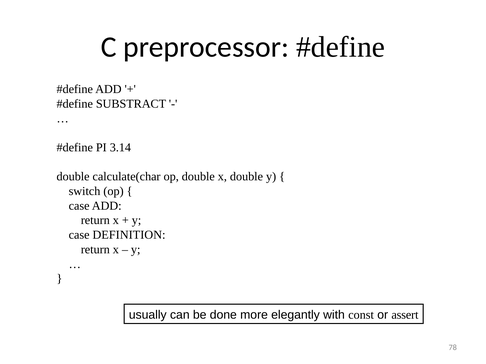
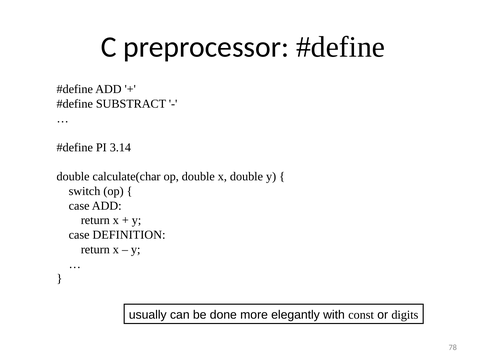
assert: assert -> digits
